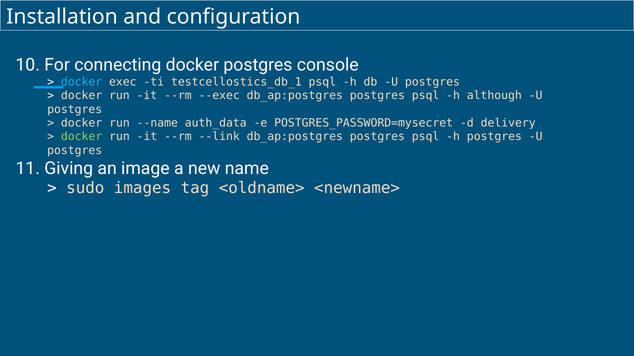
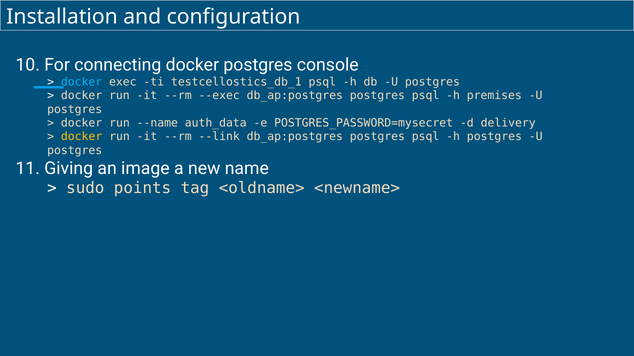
although: although -> premises
docker at (82, 137) colour: light green -> yellow
images: images -> points
